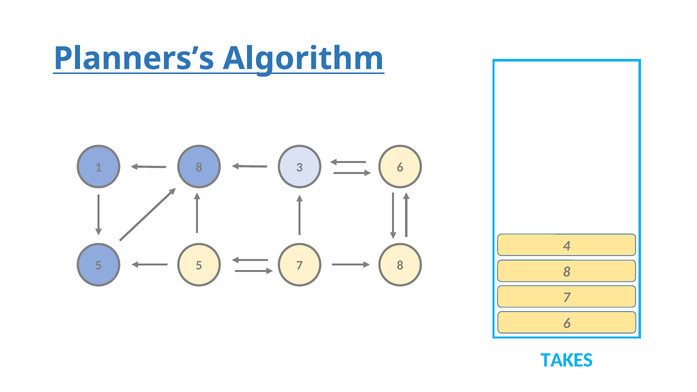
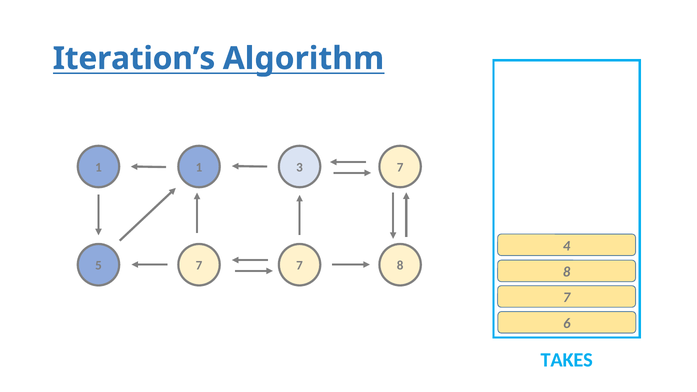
Planners’s: Planners’s -> Iteration’s
1 8: 8 -> 1
3 6: 6 -> 7
5 5: 5 -> 7
